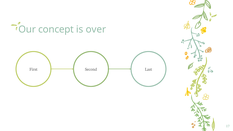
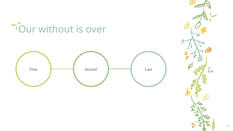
concept: concept -> without
